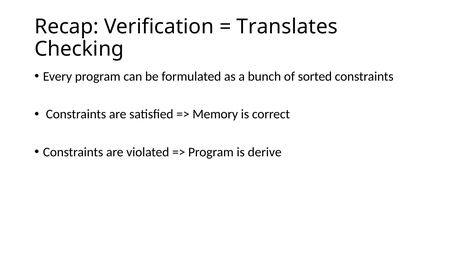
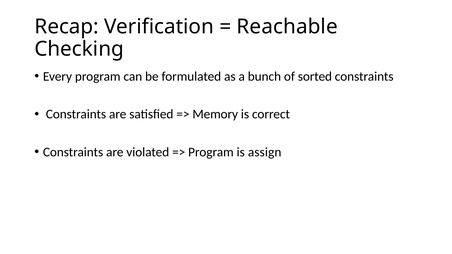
Translates: Translates -> Reachable
derive: derive -> assign
